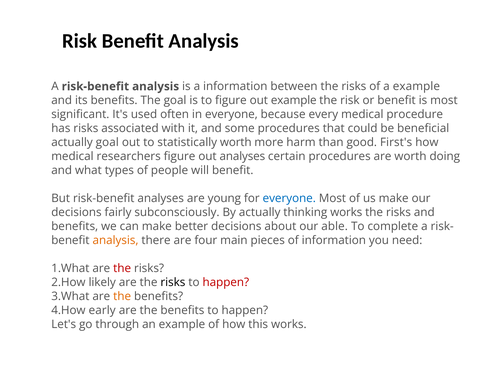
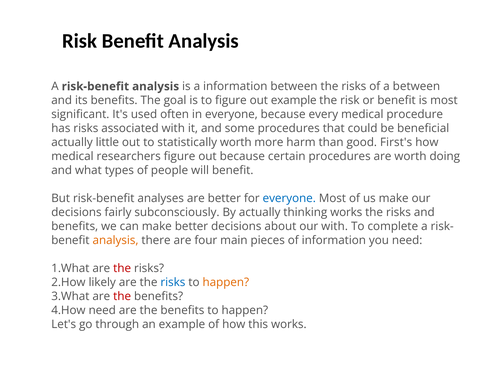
a example: example -> between
actually goal: goal -> little
out analyses: analyses -> because
are young: young -> better
our able: able -> with
risks at (173, 282) colour: black -> blue
happen at (226, 282) colour: red -> orange
the at (122, 296) colour: orange -> red
early at (102, 310): early -> need
